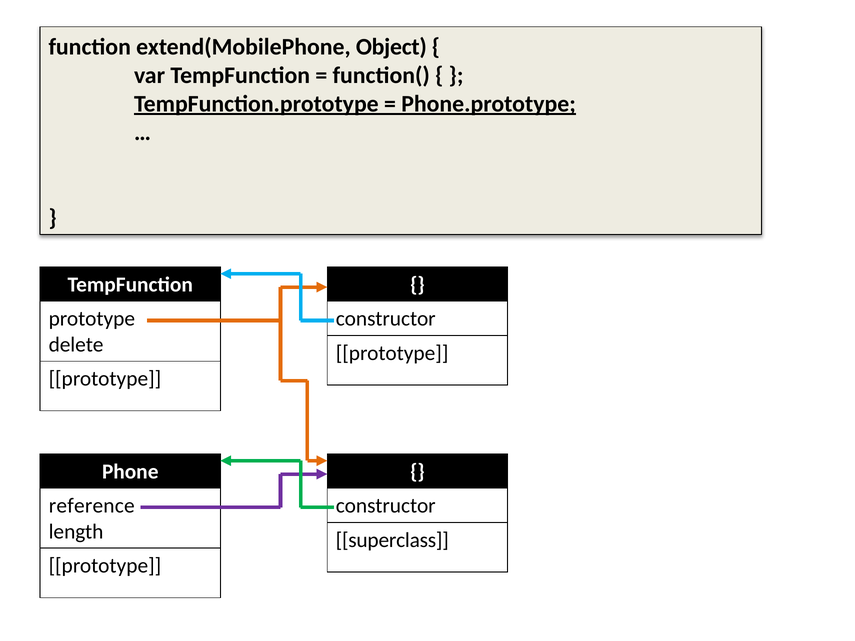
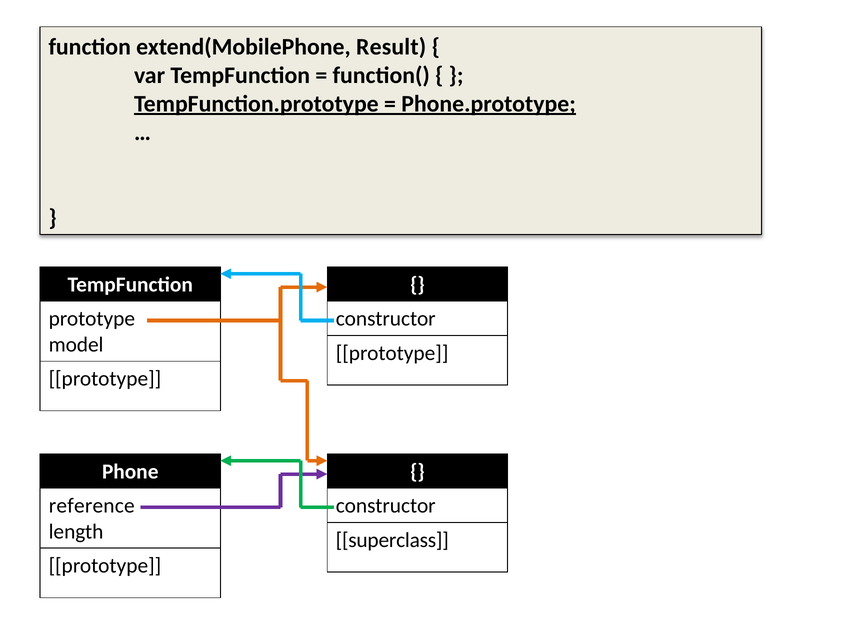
Object: Object -> Result
delete: delete -> model
